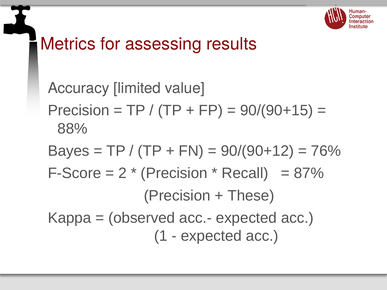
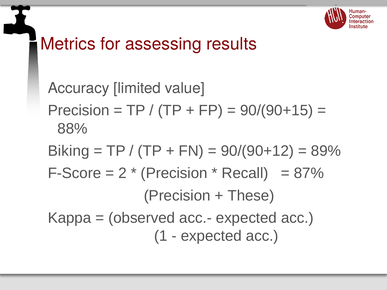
Bayes: Bayes -> Biking
76%: 76% -> 89%
